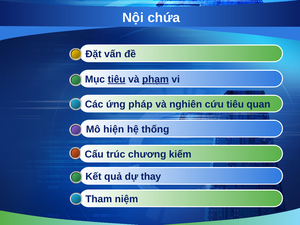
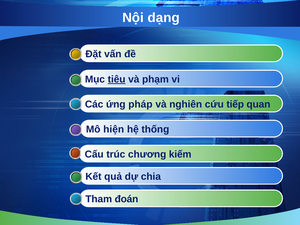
chứa: chứa -> dạng
phạm underline: present -> none
cứu tiêu: tiêu -> tiếp
thay: thay -> chia
niệm: niệm -> đoán
